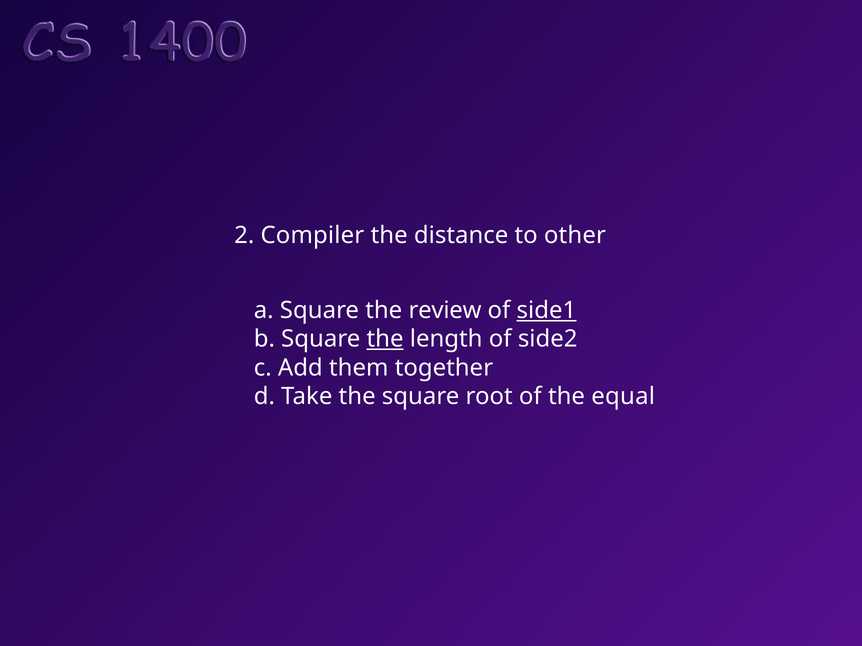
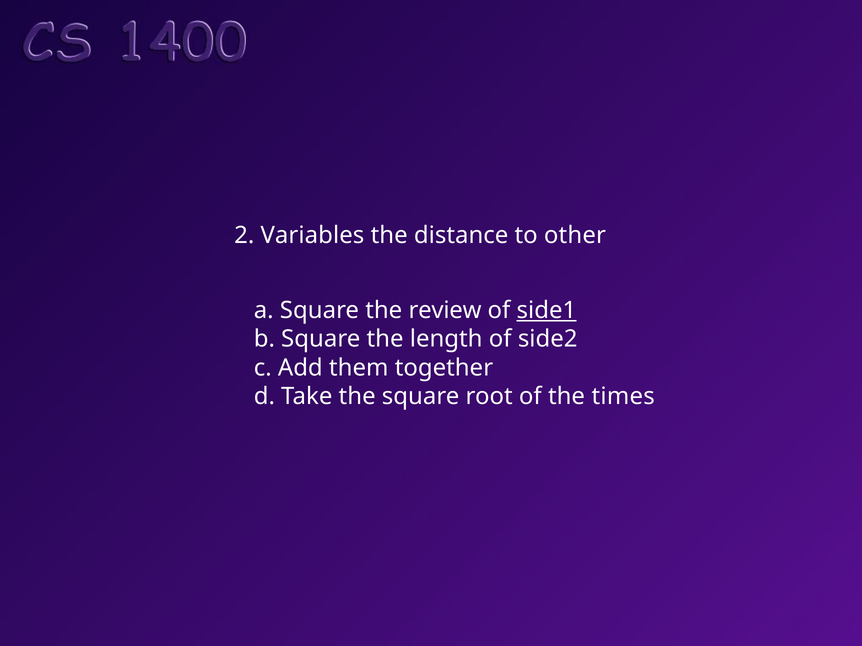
Compiler: Compiler -> Variables
the at (385, 339) underline: present -> none
equal: equal -> times
